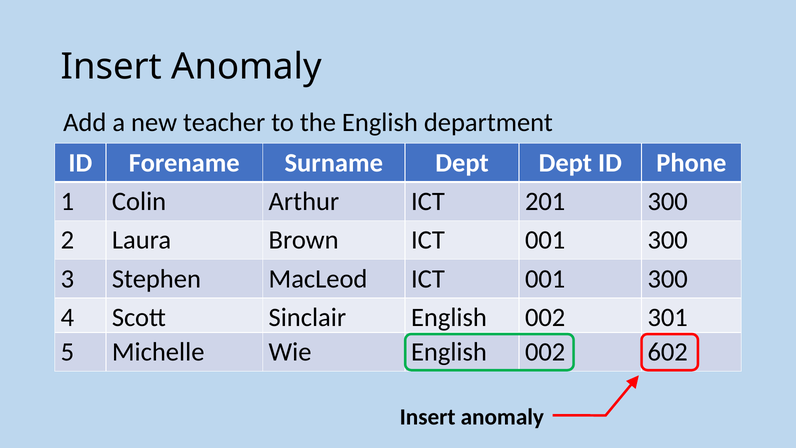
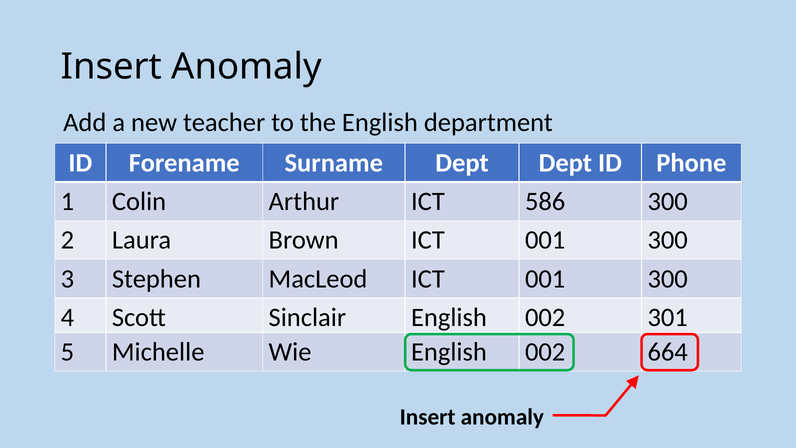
201: 201 -> 586
602: 602 -> 664
